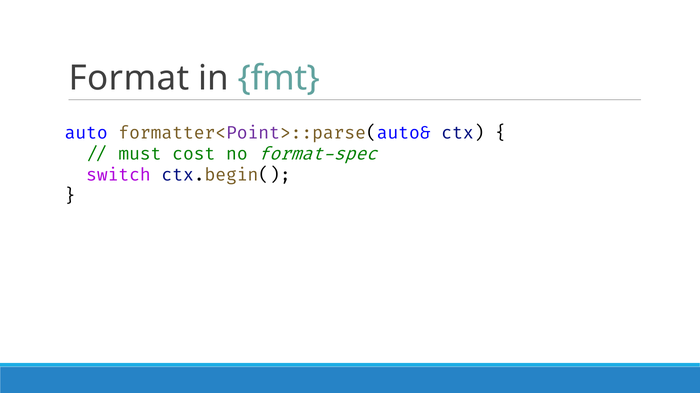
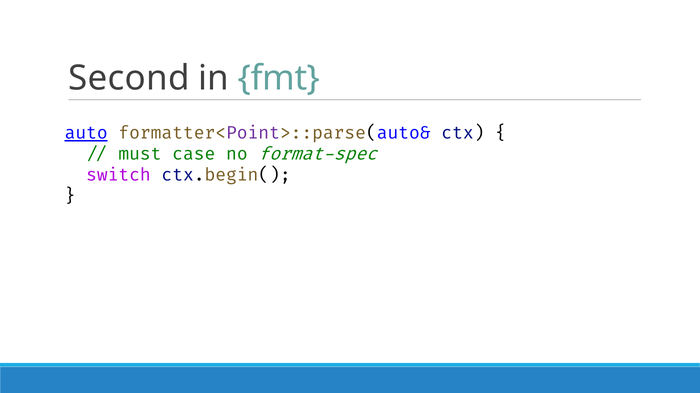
Format: Format -> Second
auto underline: none -> present
cost: cost -> case
